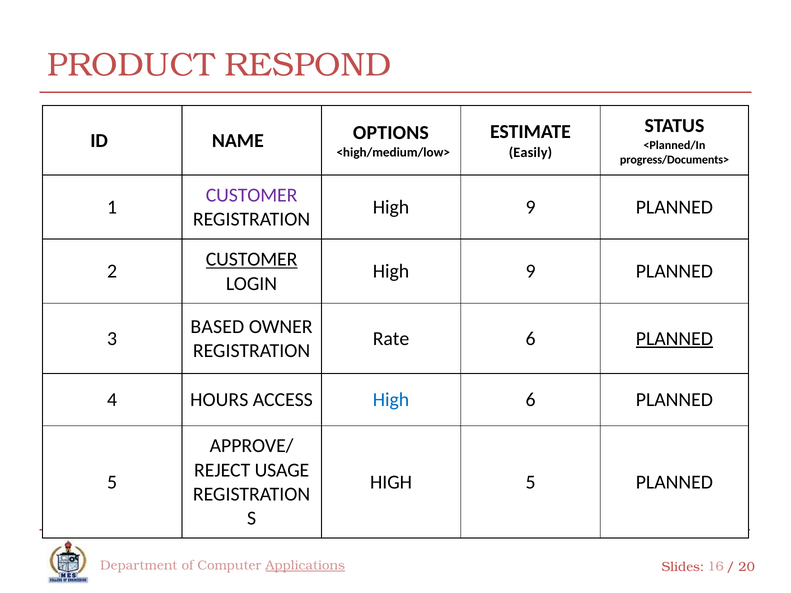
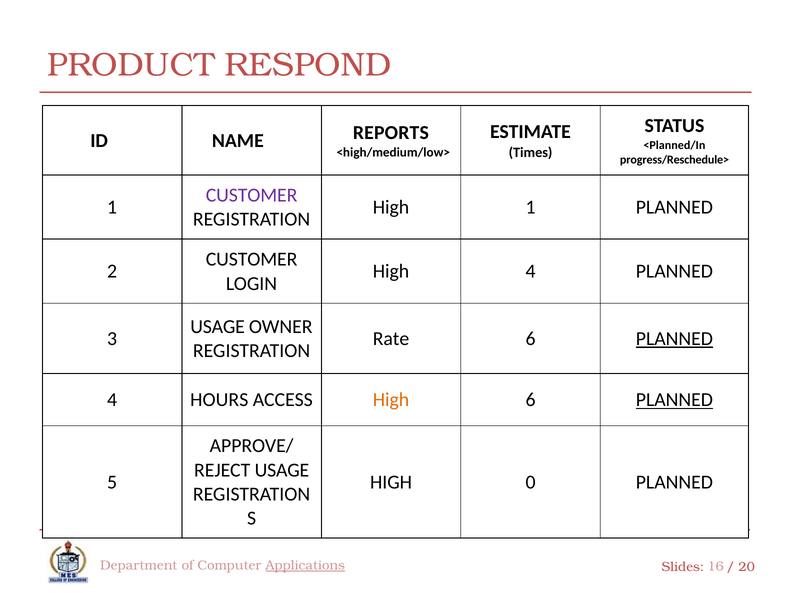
OPTIONS: OPTIONS -> REPORTS
Easily: Easily -> Times
progress/Documents>: progress/Documents> -> progress/Reschedule>
9 at (531, 208): 9 -> 1
CUSTOMER at (252, 259) underline: present -> none
9 at (531, 272): 9 -> 4
BASED at (217, 327): BASED -> USAGE
High at (391, 400) colour: blue -> orange
PLANNED at (674, 400) underline: none -> present
HIGH 5: 5 -> 0
